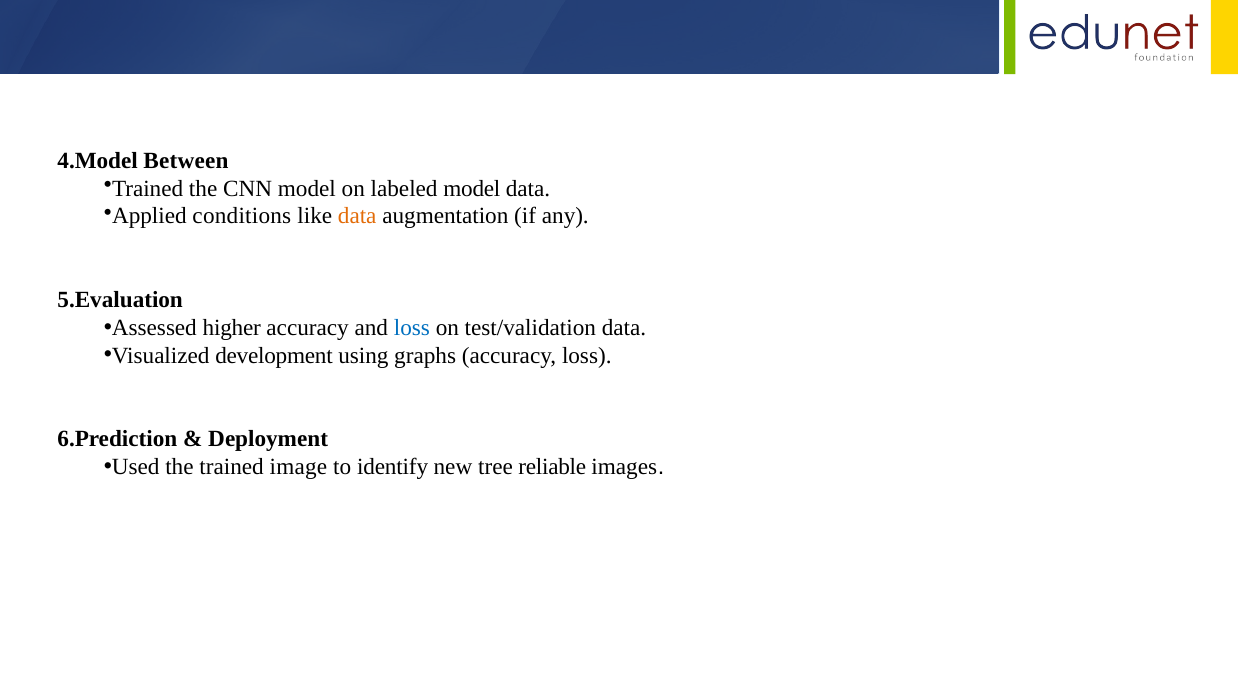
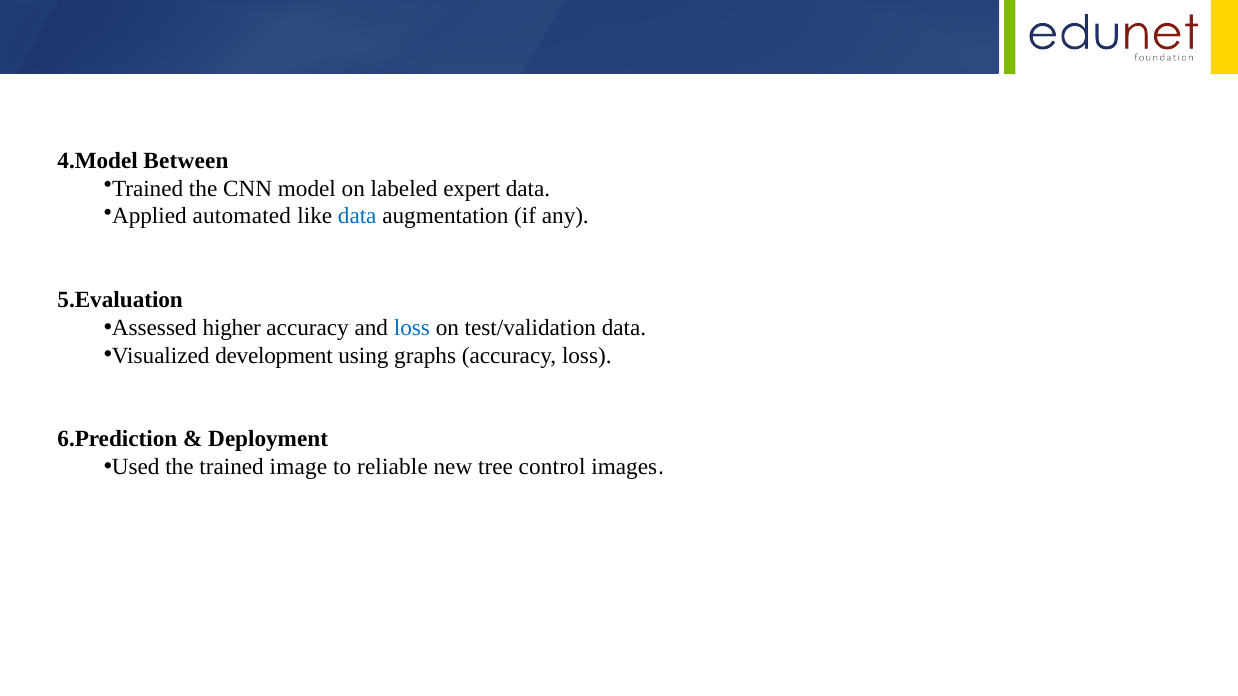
labeled model: model -> expert
conditions: conditions -> automated
data at (357, 216) colour: orange -> blue
identify: identify -> reliable
reliable: reliable -> control
